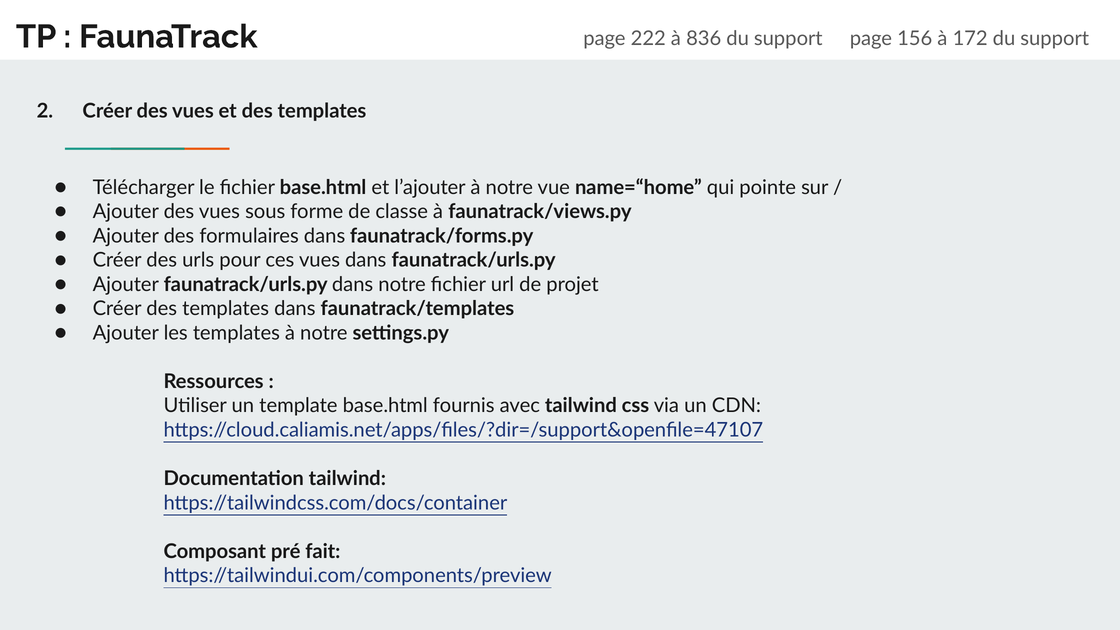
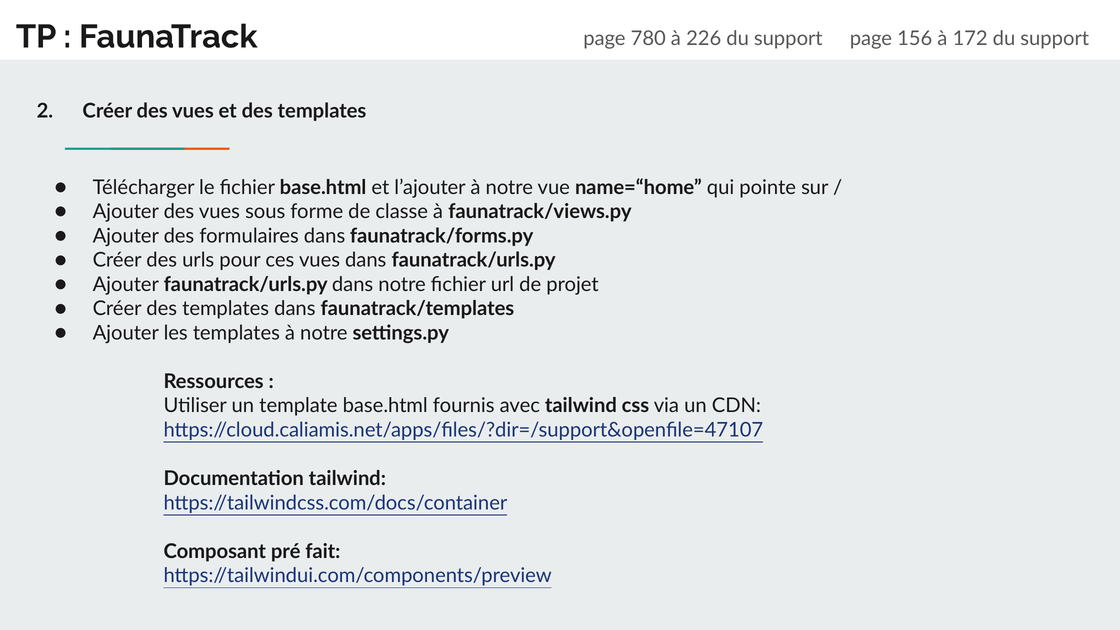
222: 222 -> 780
836: 836 -> 226
